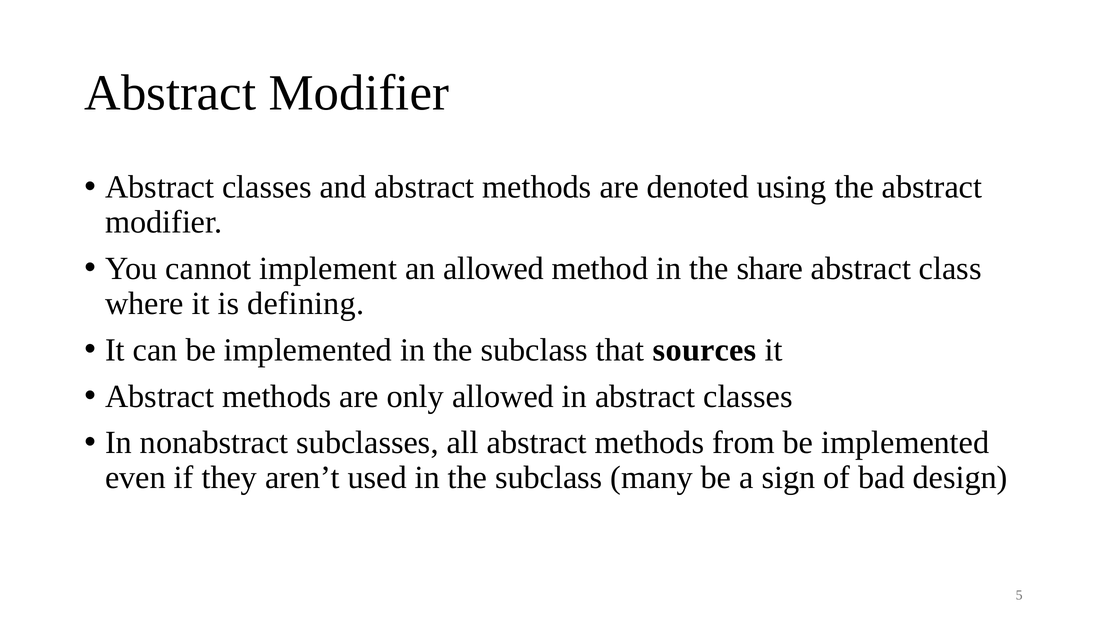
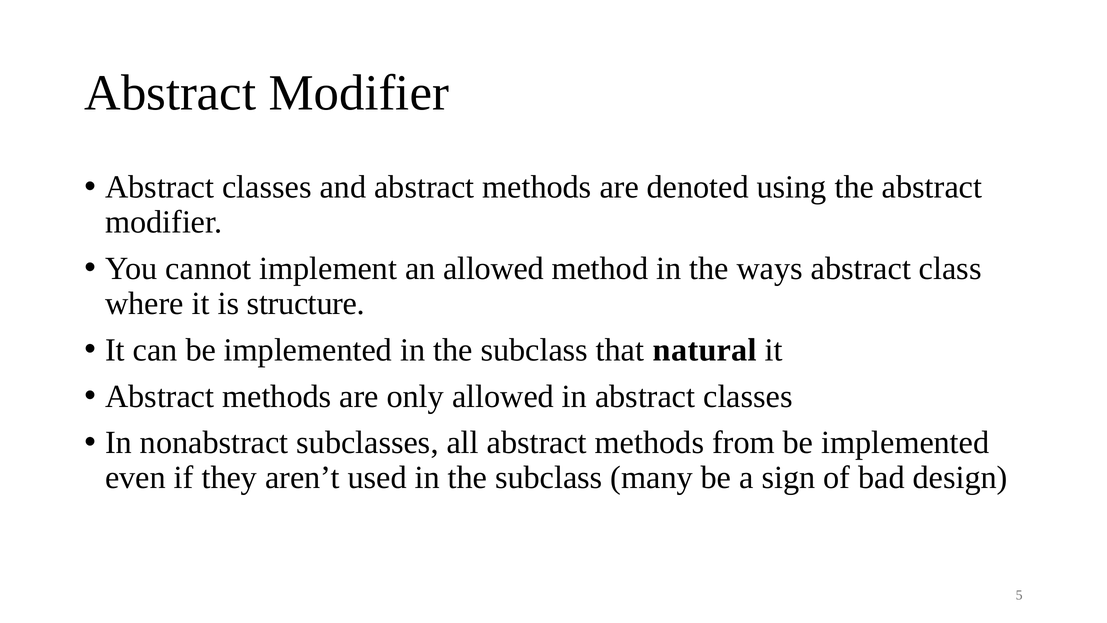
share: share -> ways
defining: defining -> structure
sources: sources -> natural
